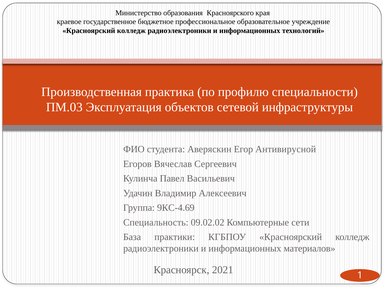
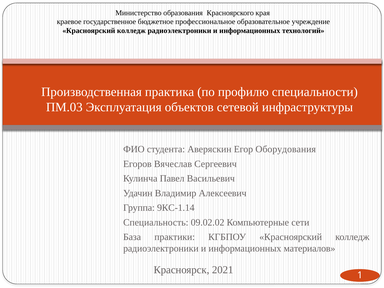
Антивирусной: Антивирусной -> Оборудования
9КС-4.69: 9КС-4.69 -> 9КС-1.14
